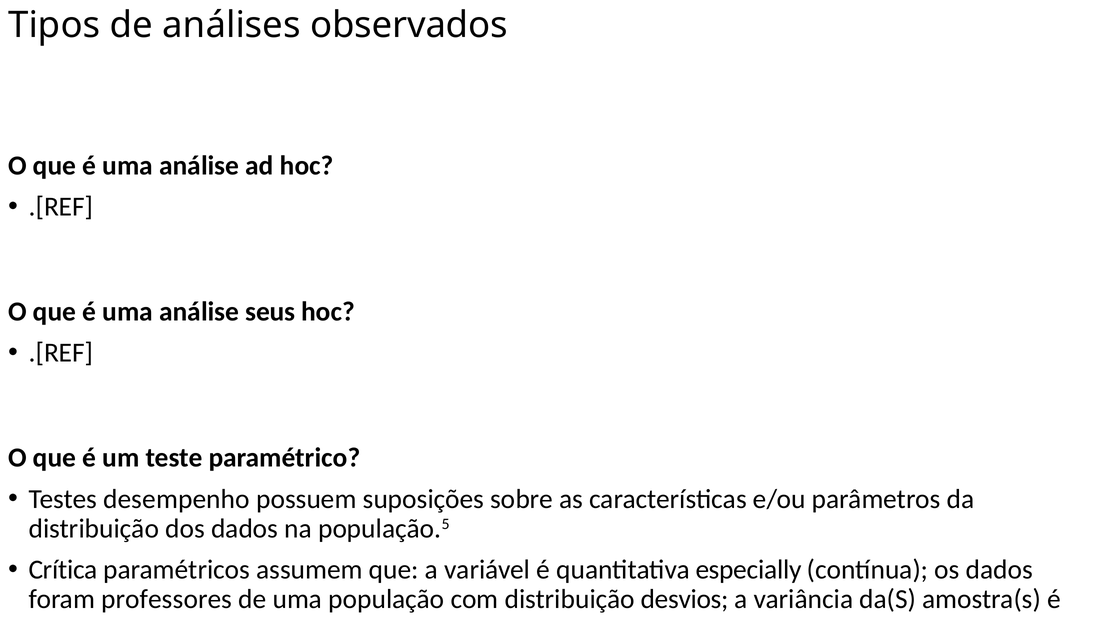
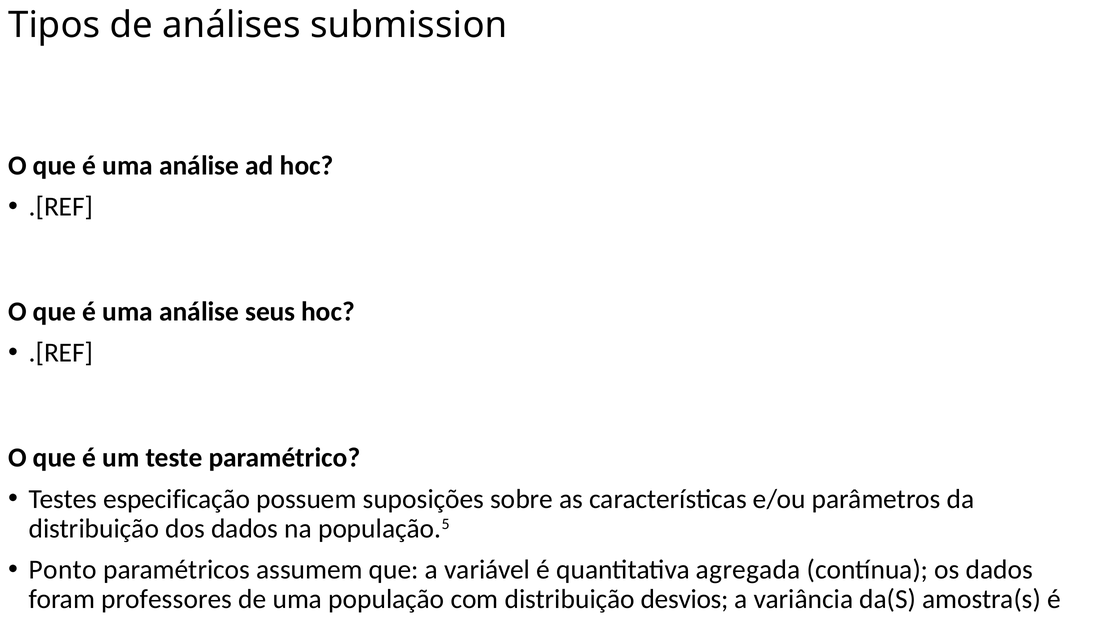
observados: observados -> submission
desempenho: desempenho -> especificação
Crítica: Crítica -> Ponto
especially: especially -> agregada
